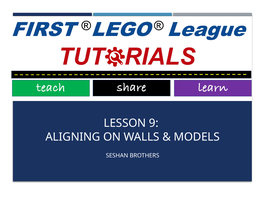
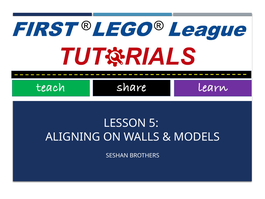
9: 9 -> 5
